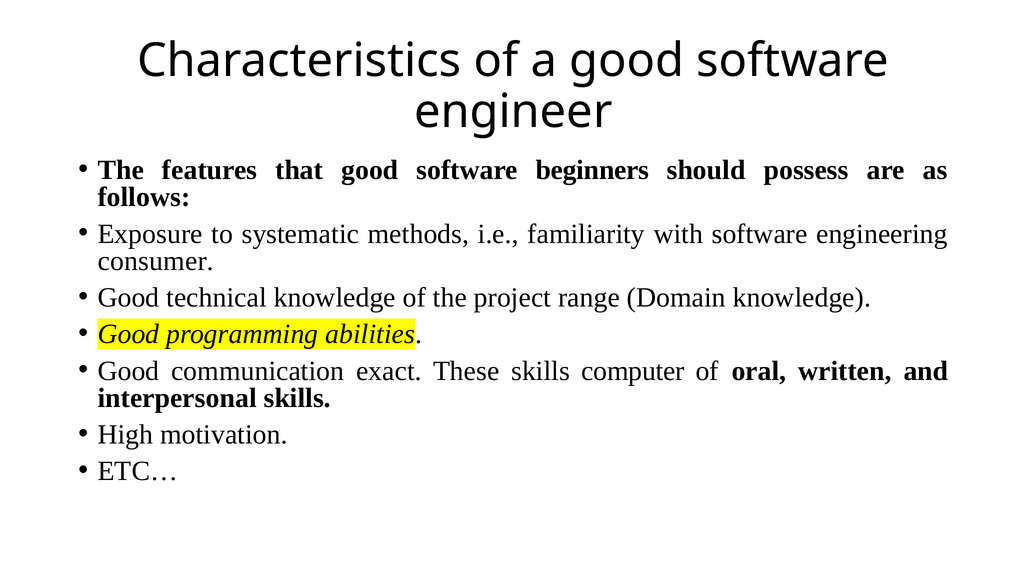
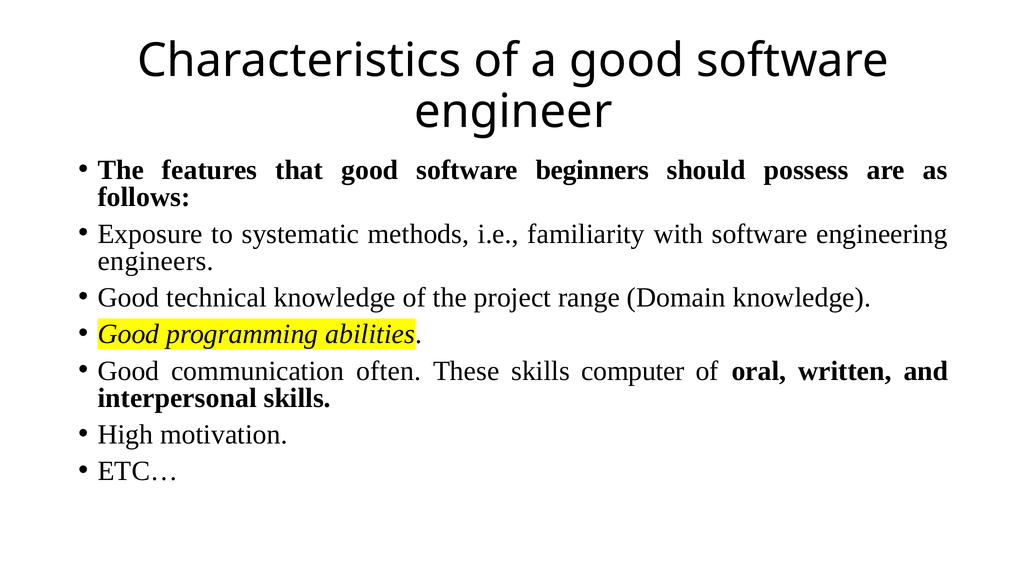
consumer: consumer -> engineers
exact: exact -> often
